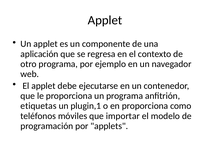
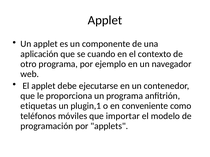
regresa: regresa -> cuando
en proporciona: proporciona -> conveniente
